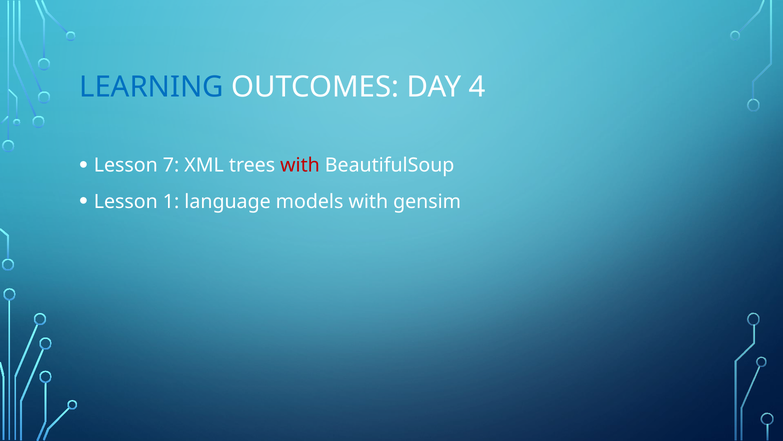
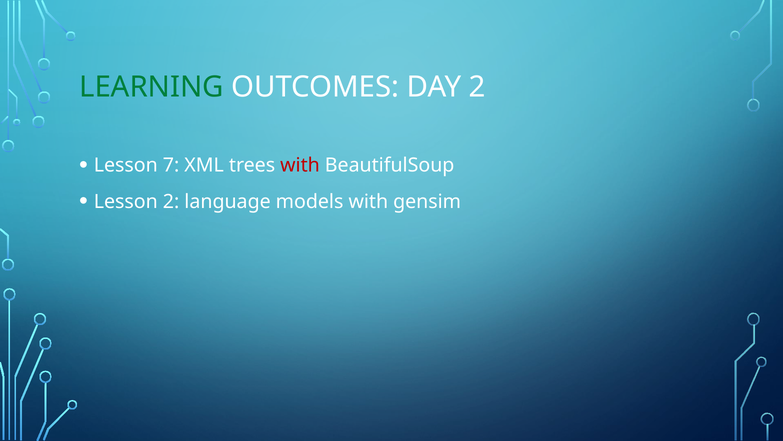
LEARNING colour: blue -> green
DAY 4: 4 -> 2
Lesson 1: 1 -> 2
